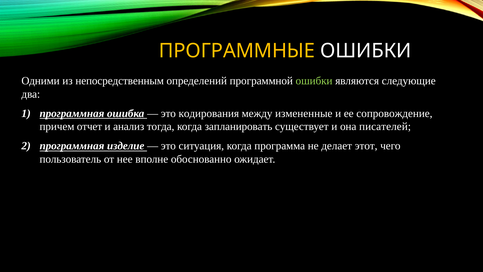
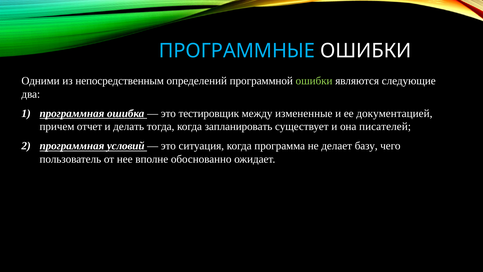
ПРОГРАММНЫЕ colour: yellow -> light blue
кодирования: кодирования -> тестировщик
сопровождение: сопровождение -> документацией
анализ: анализ -> делать
изделие: изделие -> условий
этот: этот -> базу
